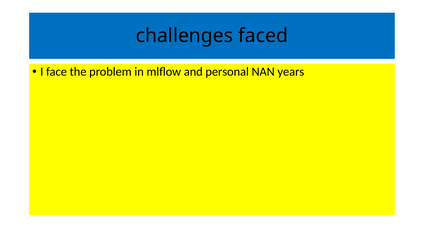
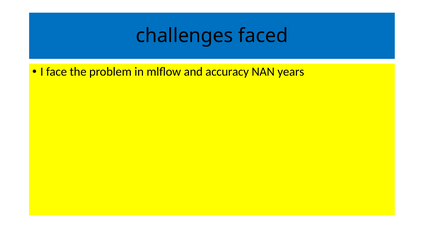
personal: personal -> accuracy
